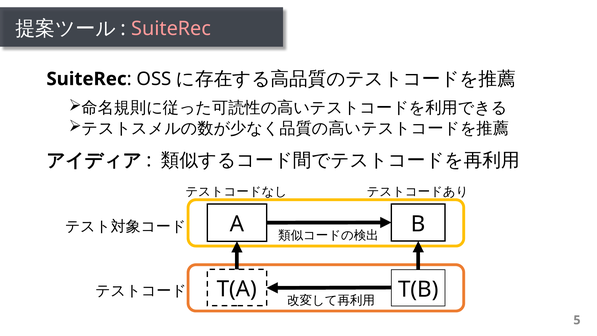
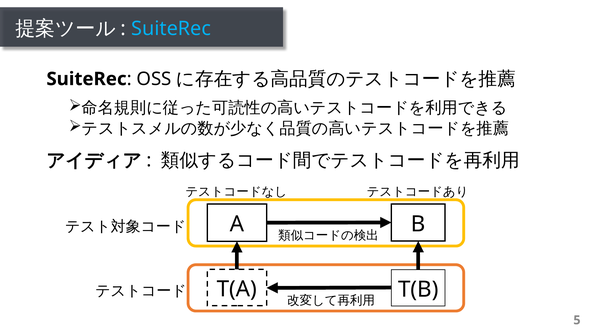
SuiteRec at (171, 28) colour: pink -> light blue
